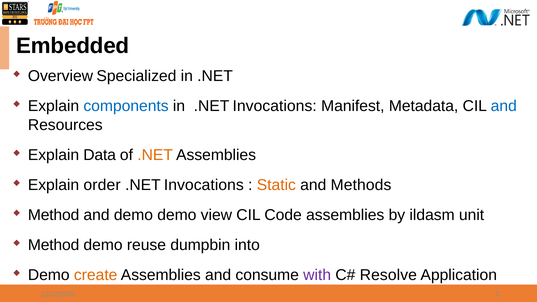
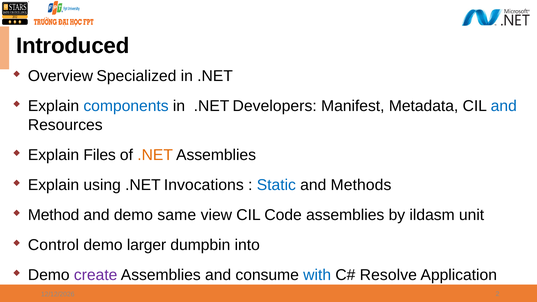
Embedded: Embedded -> Introduced
in .NET Invocations: Invocations -> Developers
Data: Data -> Files
order: order -> using
Static colour: orange -> blue
demo demo: demo -> same
Method at (54, 245): Method -> Control
reuse: reuse -> larger
create colour: orange -> purple
with colour: purple -> blue
